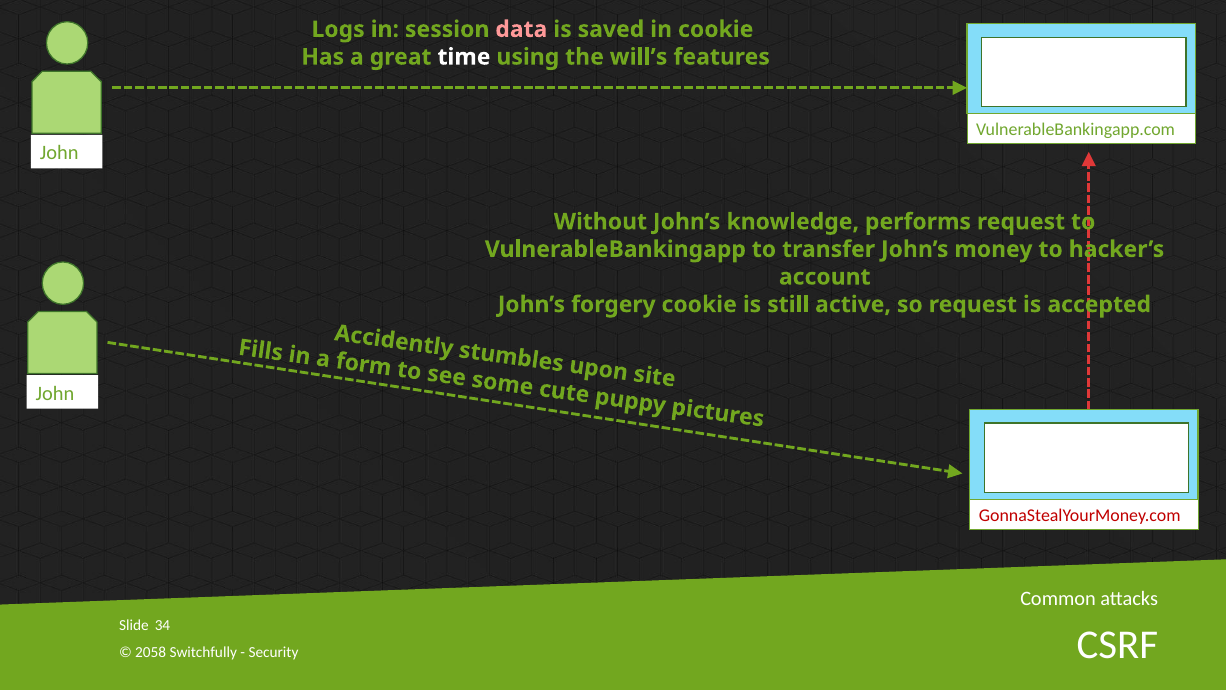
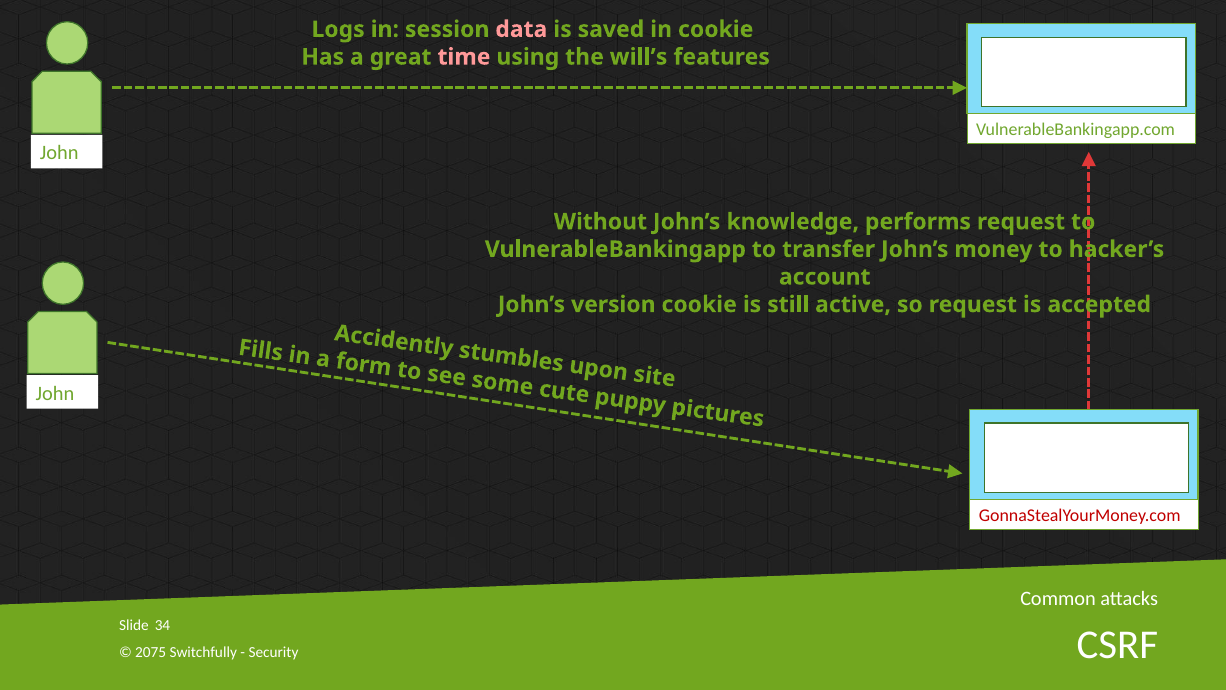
time colour: white -> pink
forgery: forgery -> version
2058: 2058 -> 2075
